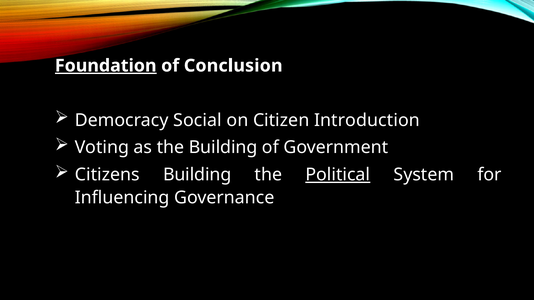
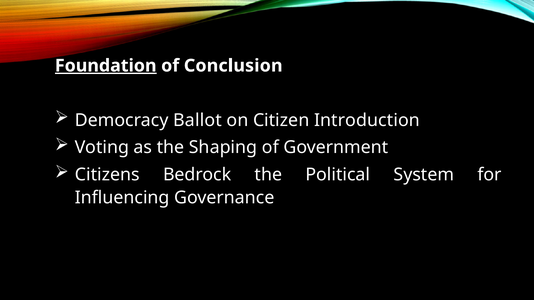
Social: Social -> Ballot
the Building: Building -> Shaping
Citizens Building: Building -> Bedrock
Political underline: present -> none
